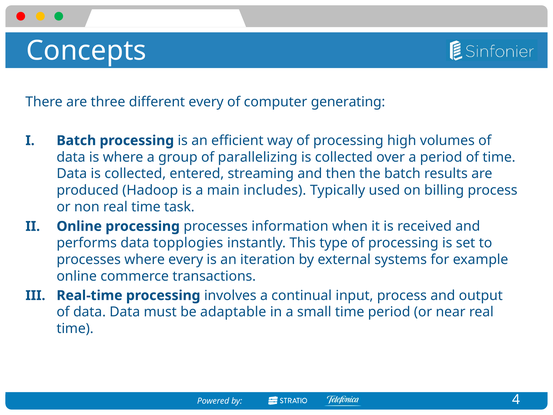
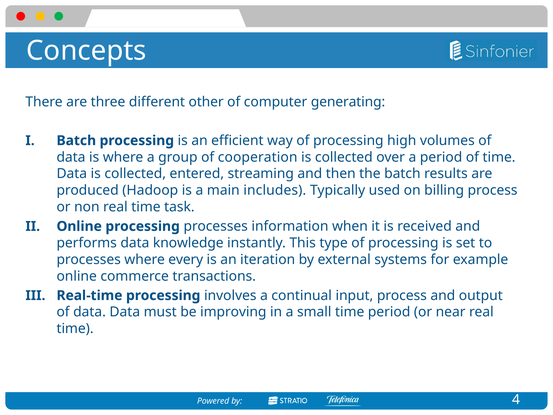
different every: every -> other
parallelizing: parallelizing -> cooperation
topplogies: topplogies -> knowledge
adaptable: adaptable -> improving
